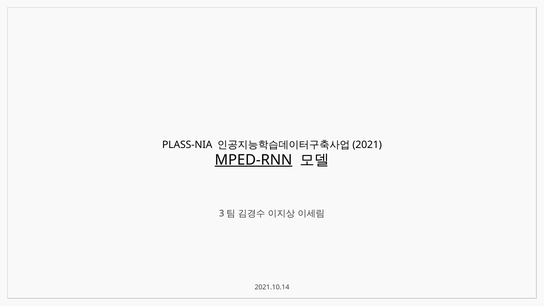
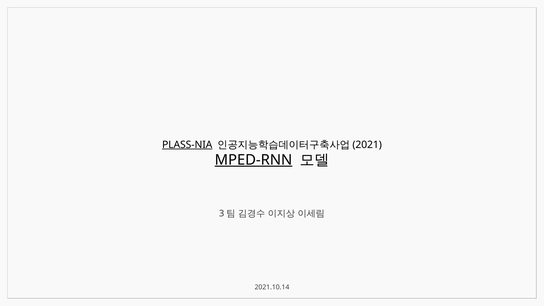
PLASS-NIA underline: none -> present
